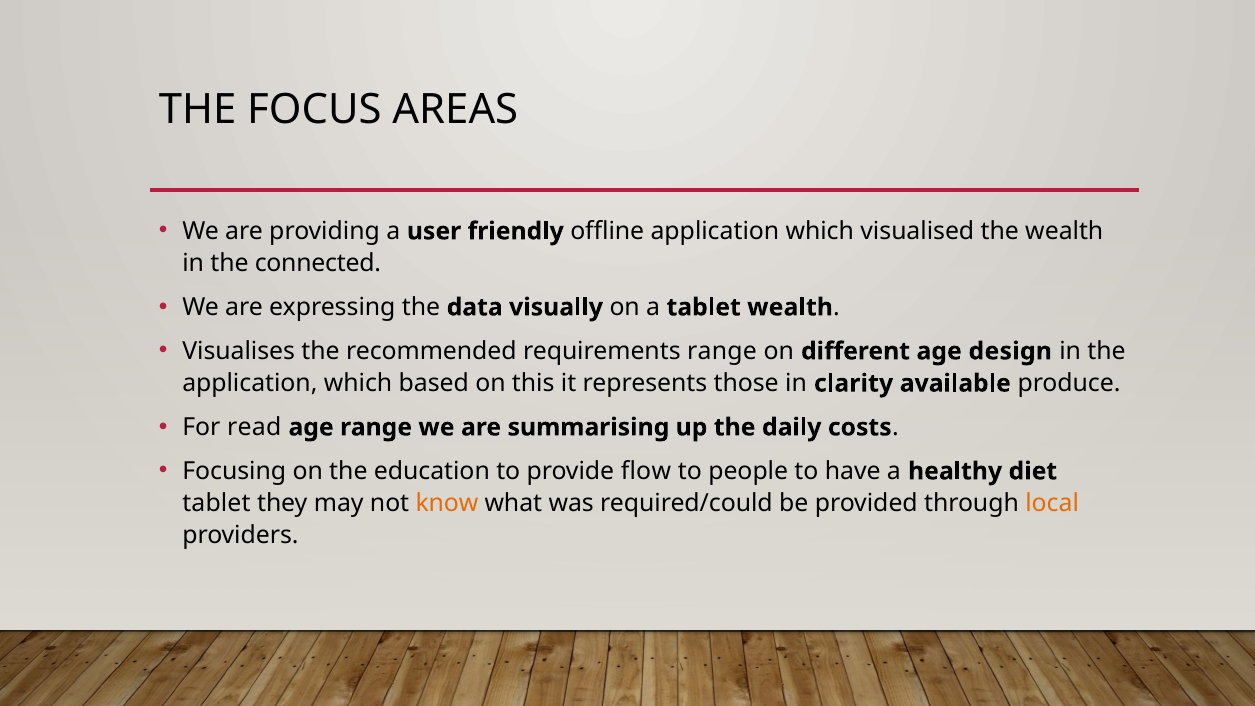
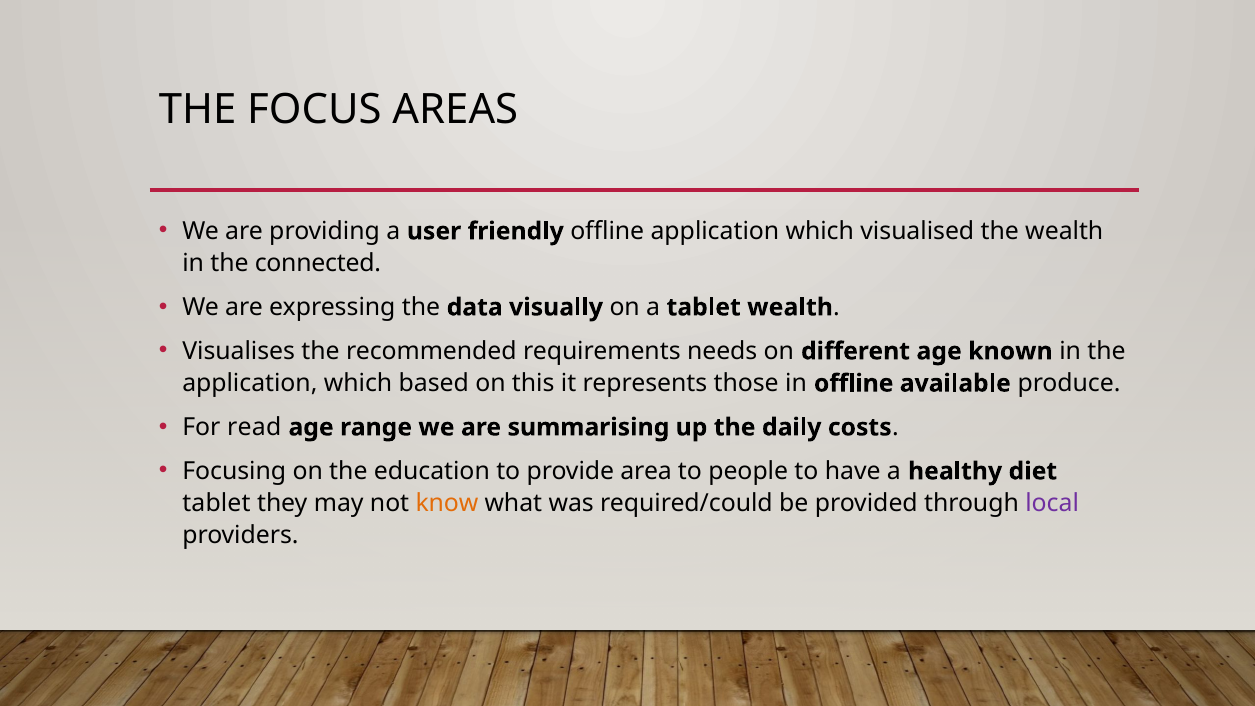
requirements range: range -> needs
design: design -> known
in clarity: clarity -> offline
flow: flow -> area
local colour: orange -> purple
